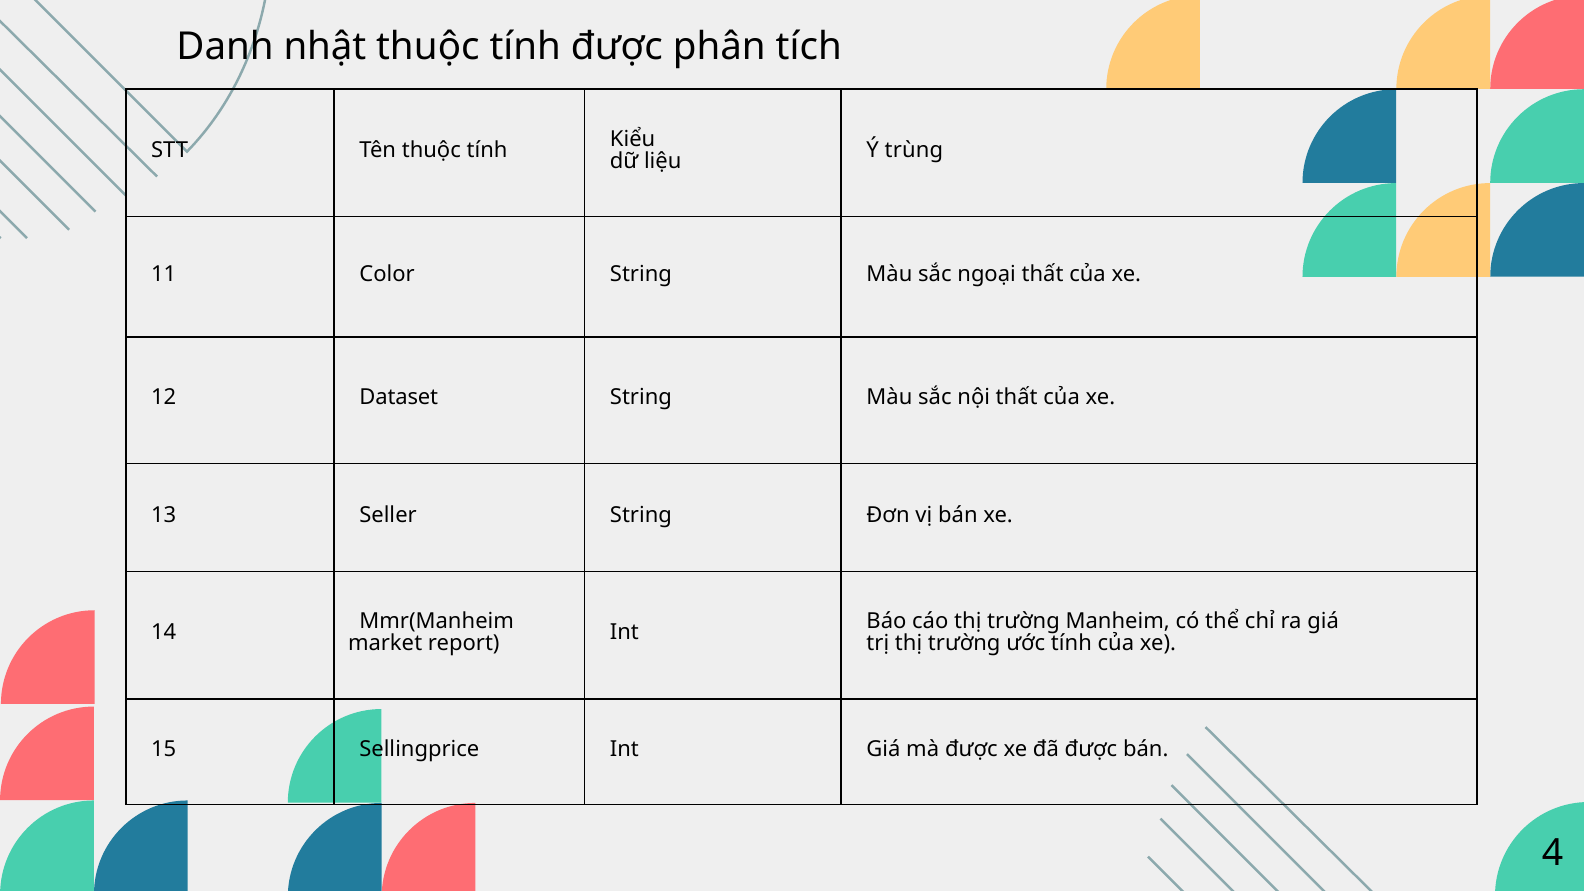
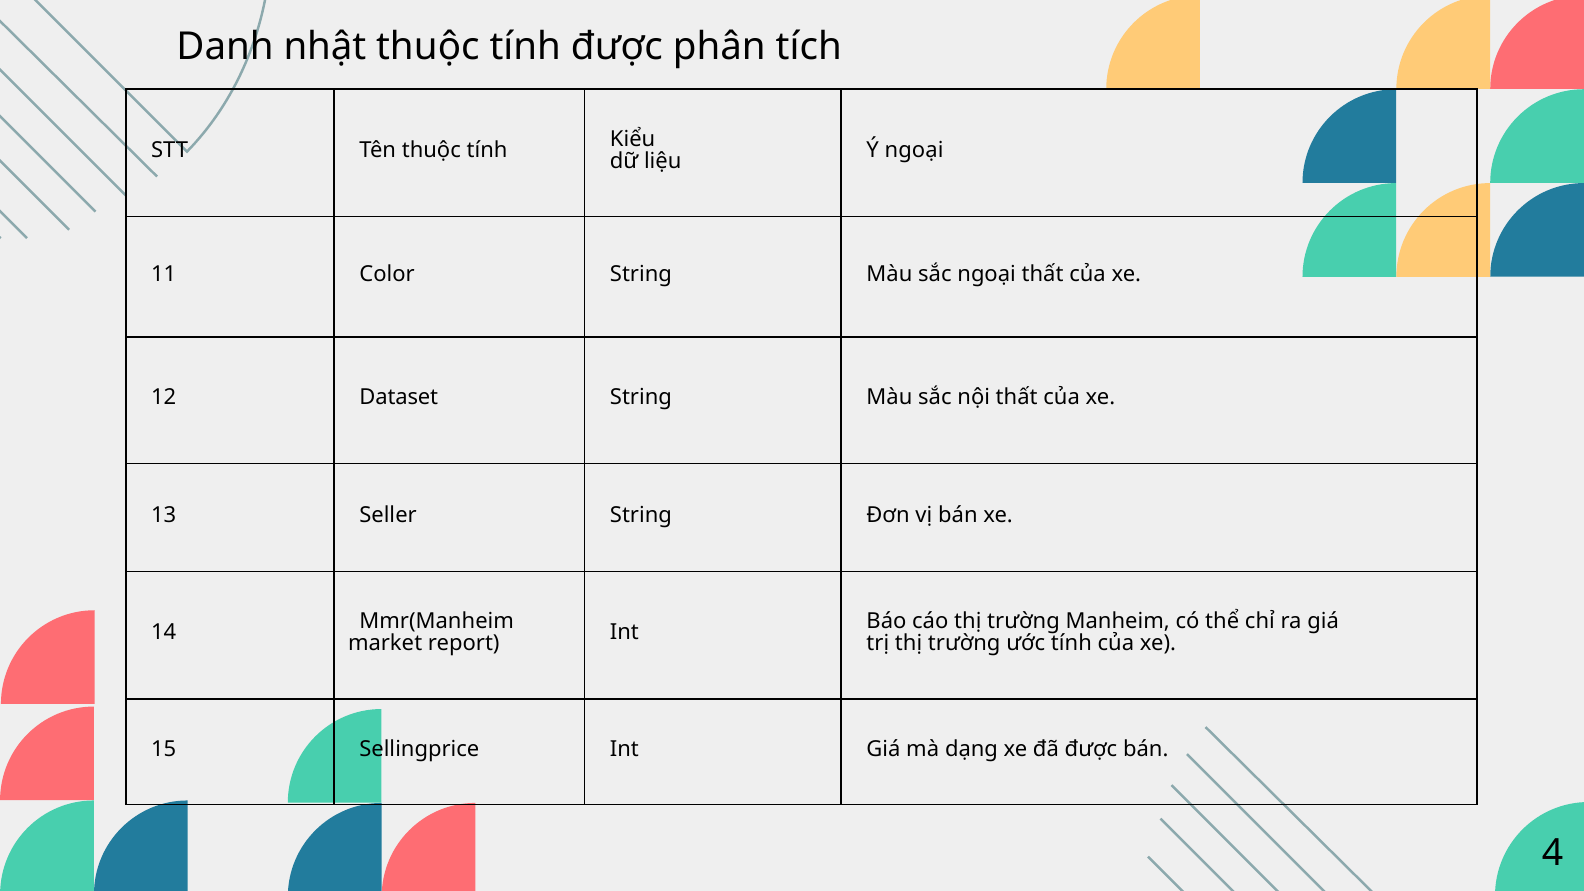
Ý trùng: trùng -> ngoại
mà được: được -> dạng
